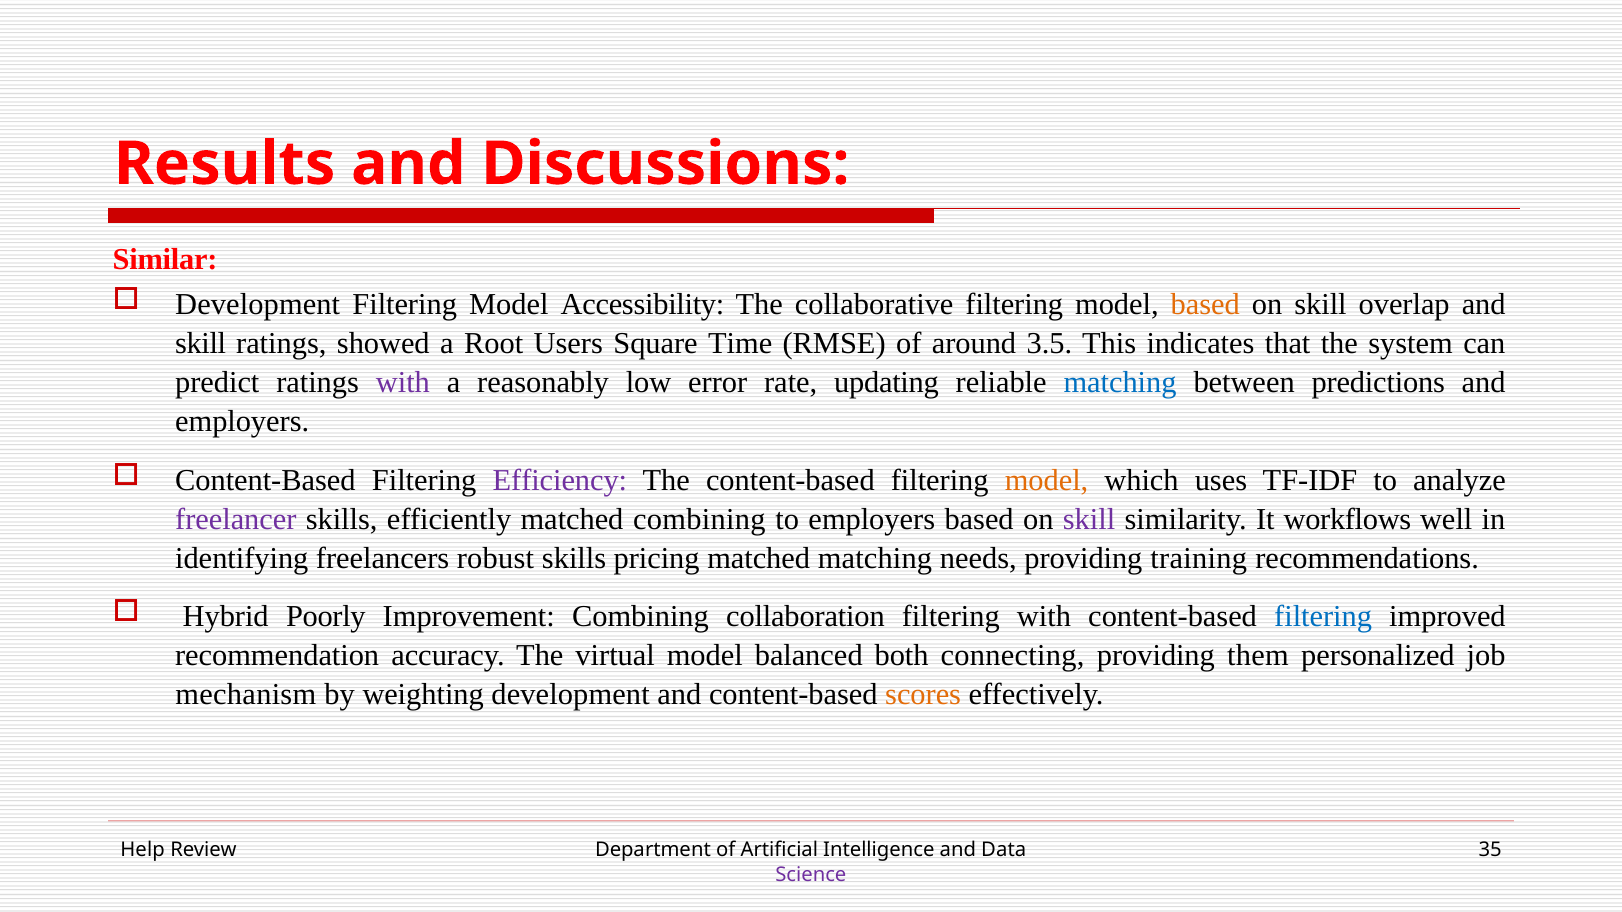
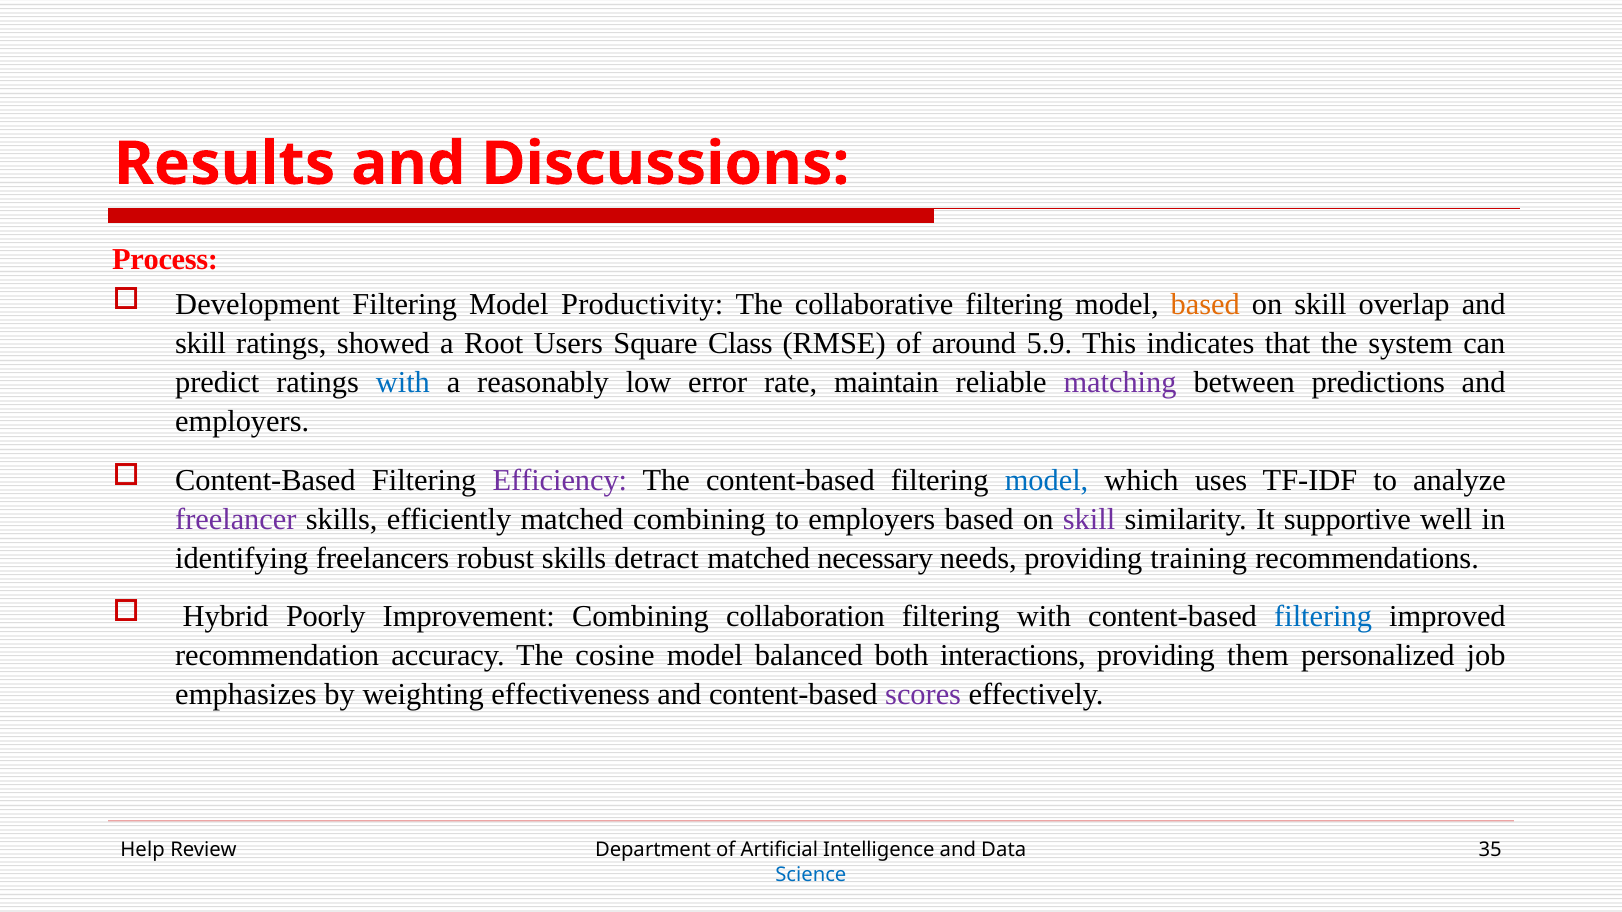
Similar: Similar -> Process
Accessibility: Accessibility -> Productivity
Time: Time -> Class
3.5: 3.5 -> 5.9
with at (403, 383) colour: purple -> blue
updating: updating -> maintain
matching at (1120, 383) colour: blue -> purple
model at (1047, 480) colour: orange -> blue
workflows: workflows -> supportive
pricing: pricing -> detract
matched matching: matching -> necessary
virtual: virtual -> cosine
connecting: connecting -> interactions
mechanism: mechanism -> emphasizes
weighting development: development -> effectiveness
scores colour: orange -> purple
Science colour: purple -> blue
